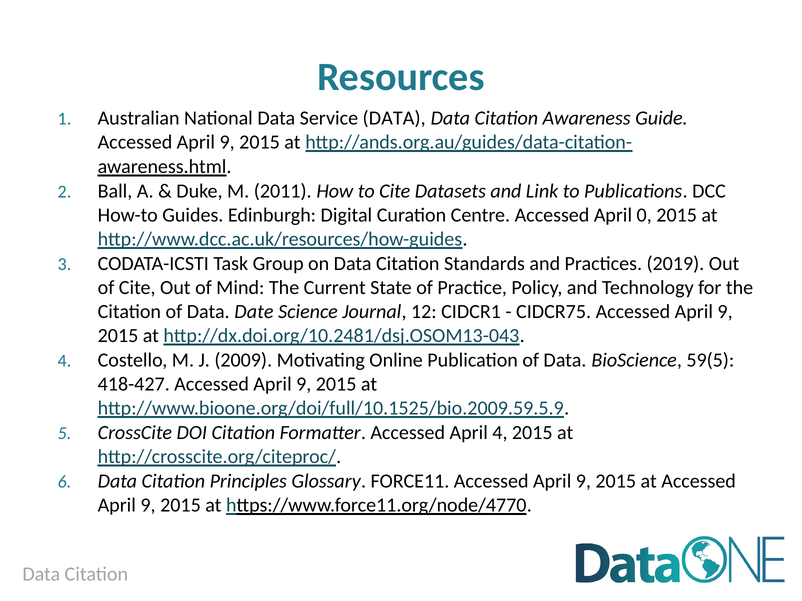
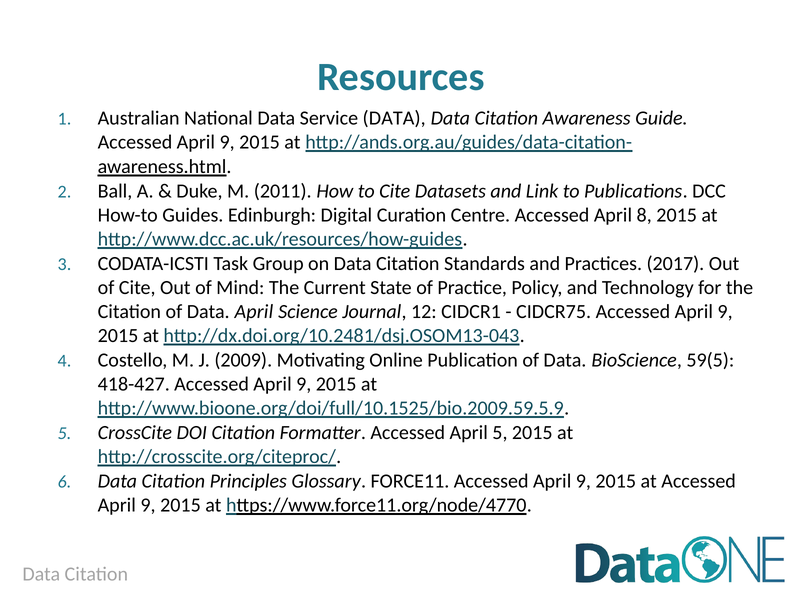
0: 0 -> 8
2019: 2019 -> 2017
Data Date: Date -> April
April 4: 4 -> 5
